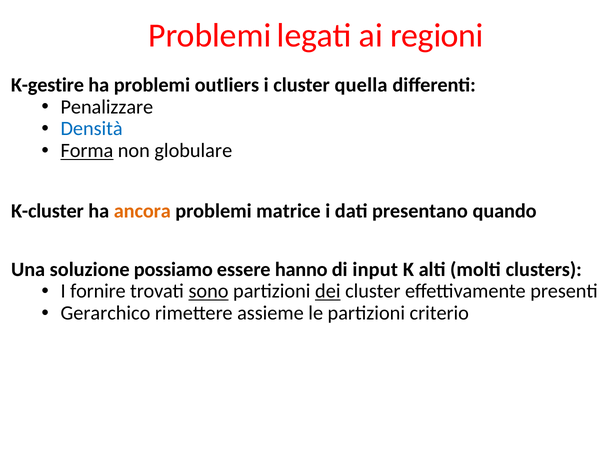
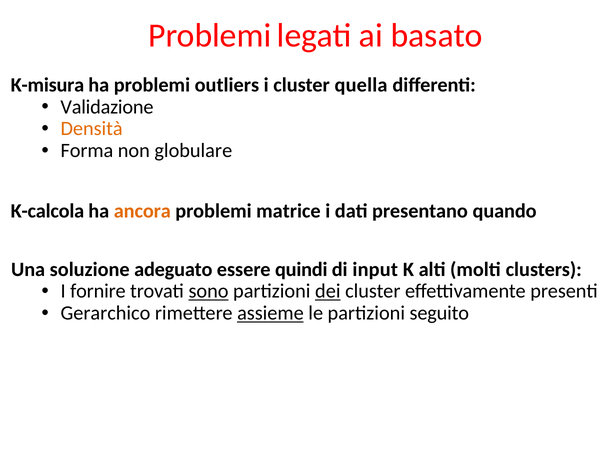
regioni: regioni -> basato
K-gestire: K-gestire -> K-misura
Penalizzare: Penalizzare -> Validazione
Densità colour: blue -> orange
Forma underline: present -> none
K-cluster: K-cluster -> K-calcola
possiamo: possiamo -> adeguato
hanno: hanno -> quindi
assieme underline: none -> present
criterio: criterio -> seguito
